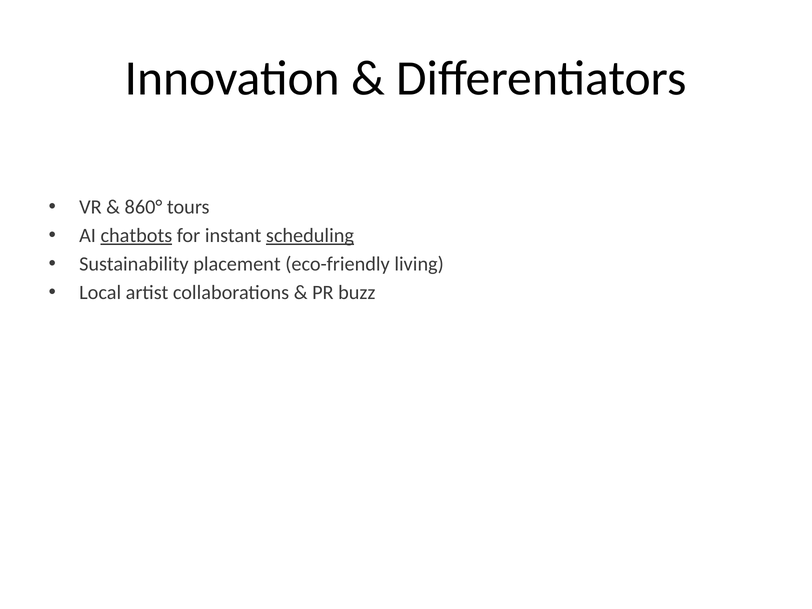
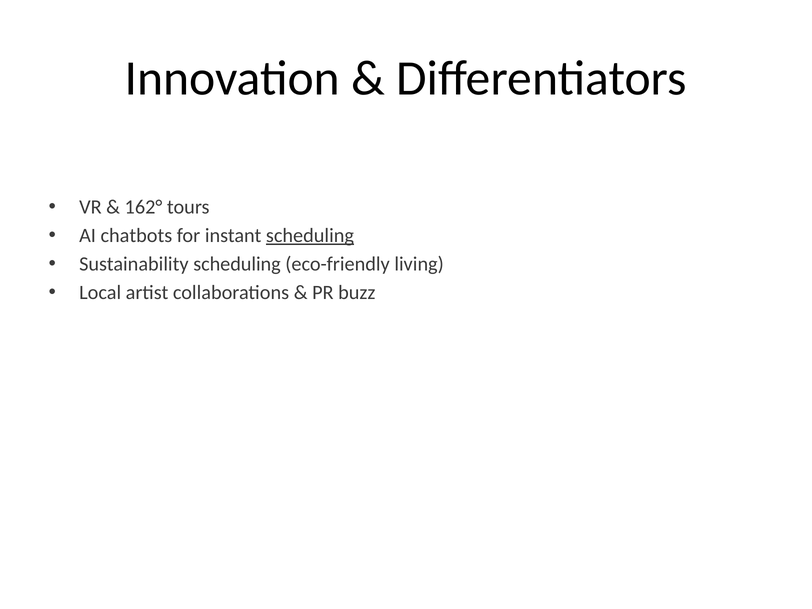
860°: 860° -> 162°
chatbots underline: present -> none
Sustainability placement: placement -> scheduling
